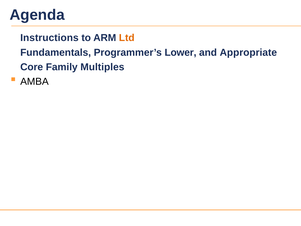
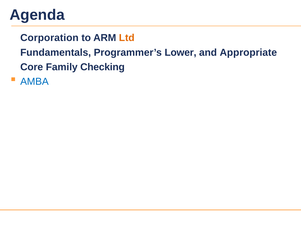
Instructions: Instructions -> Corporation
Multiples: Multiples -> Checking
AMBA colour: black -> blue
